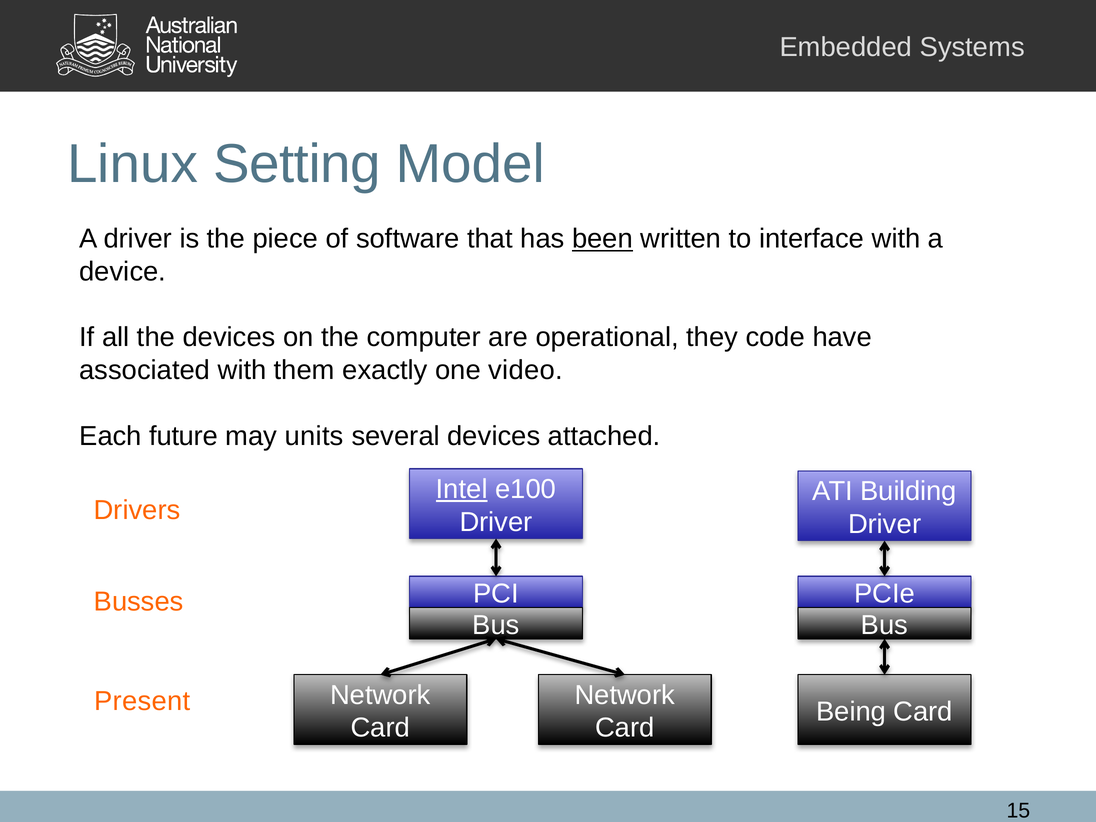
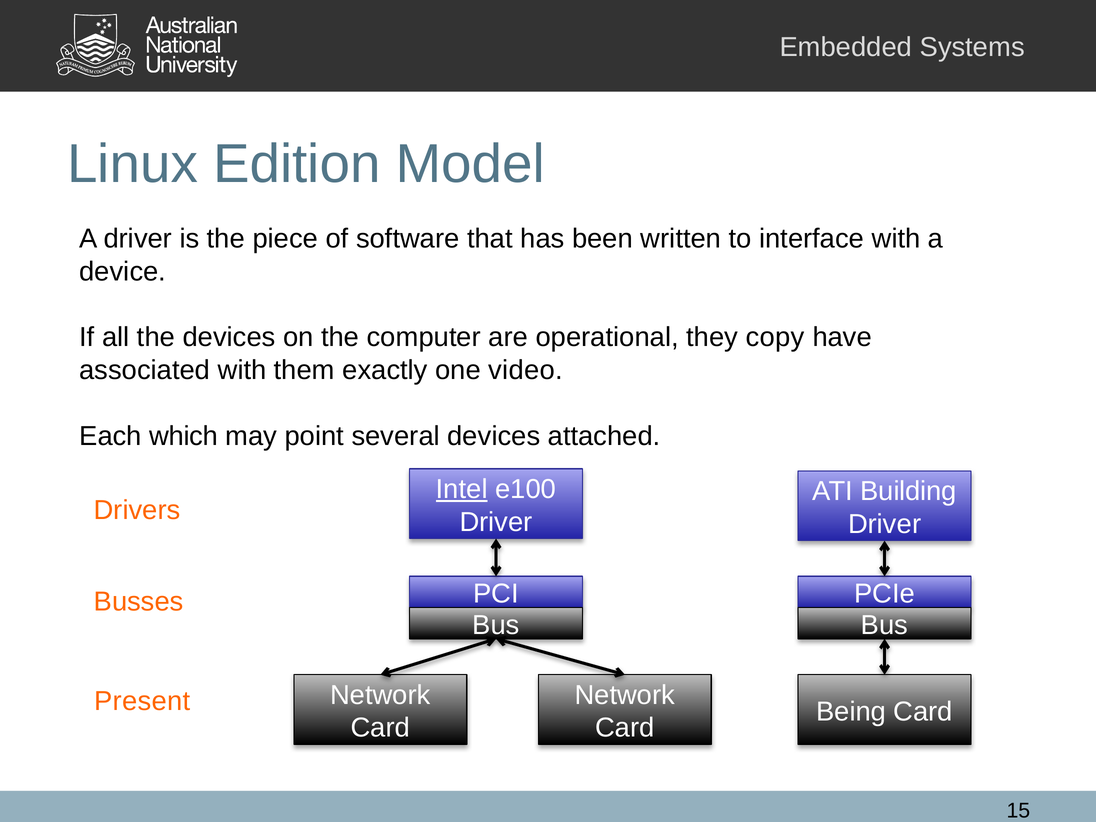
Setting: Setting -> Edition
been underline: present -> none
code: code -> copy
future: future -> which
units: units -> point
